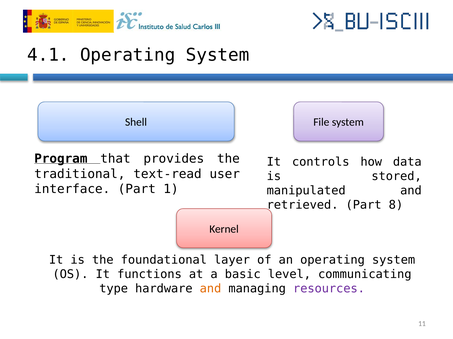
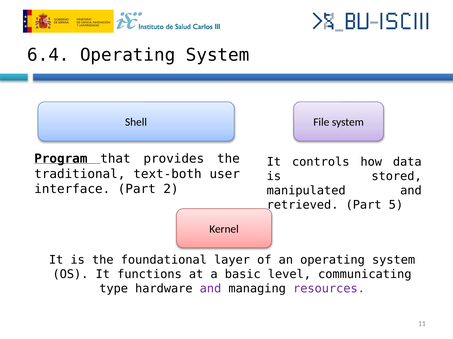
4.1: 4.1 -> 6.4
text-read: text-read -> text-both
1: 1 -> 2
8: 8 -> 5
and at (211, 289) colour: orange -> purple
